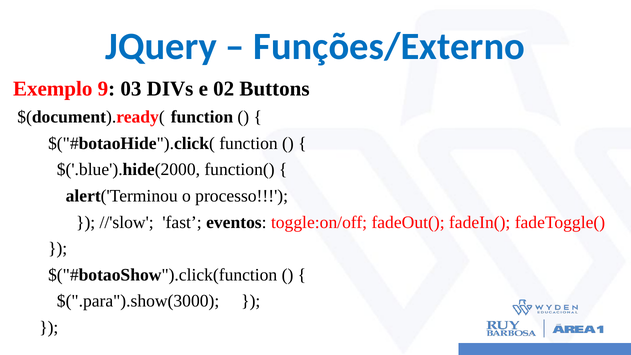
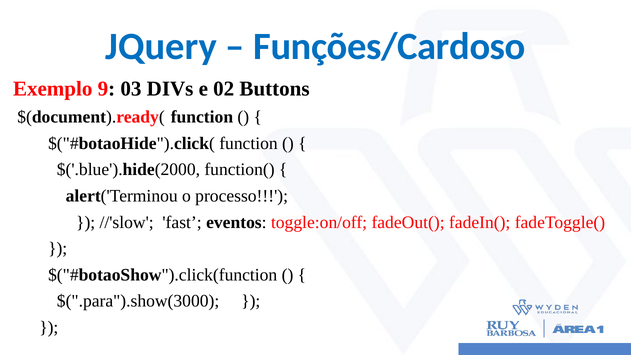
Funções/Externo: Funções/Externo -> Funções/Cardoso
